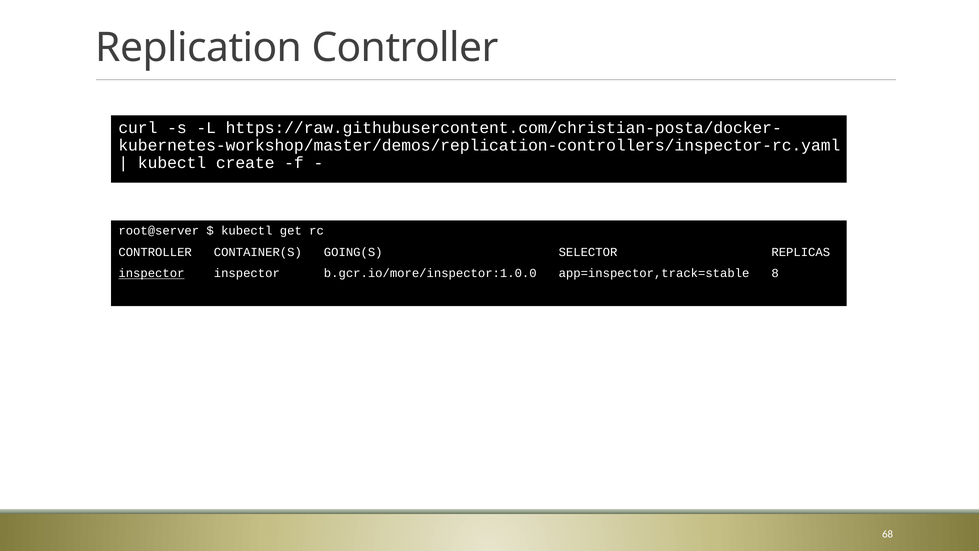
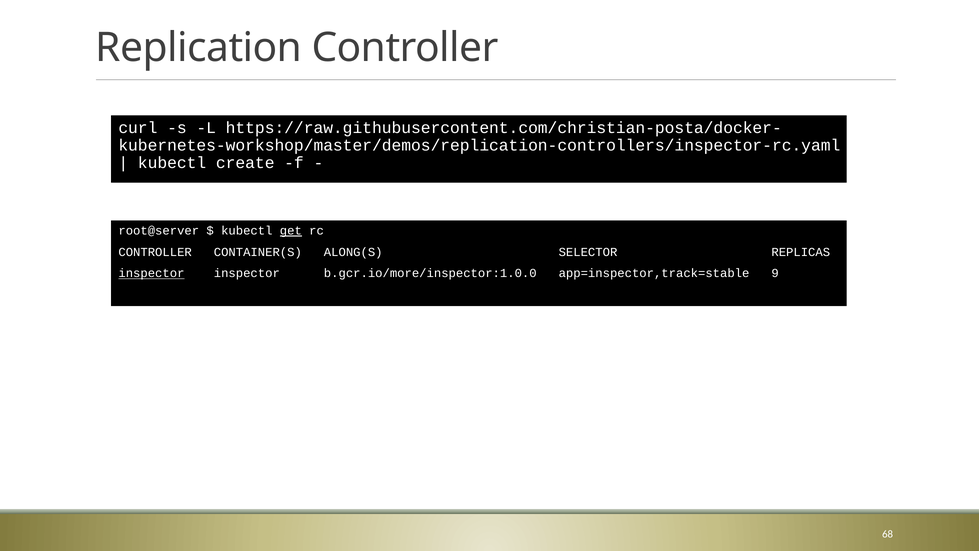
get underline: none -> present
GOING(S: GOING(S -> ALONG(S
8: 8 -> 9
